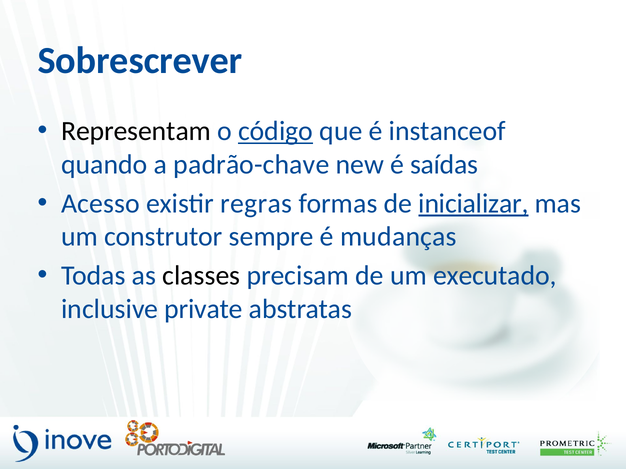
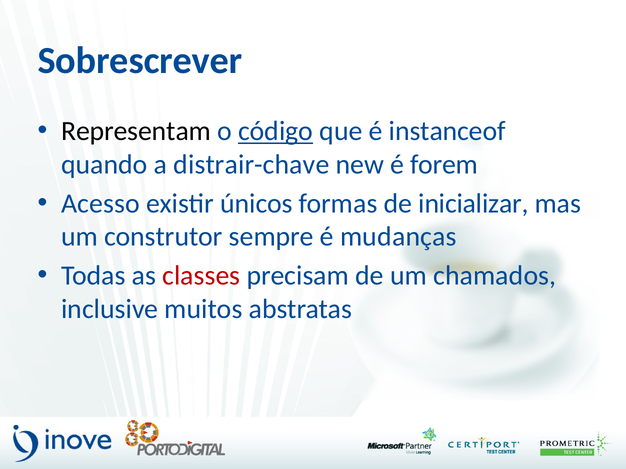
padrão-chave: padrão-chave -> distrair-chave
saídas: saídas -> forem
regras: regras -> únicos
inicializar underline: present -> none
classes colour: black -> red
executado: executado -> chamados
private: private -> muitos
